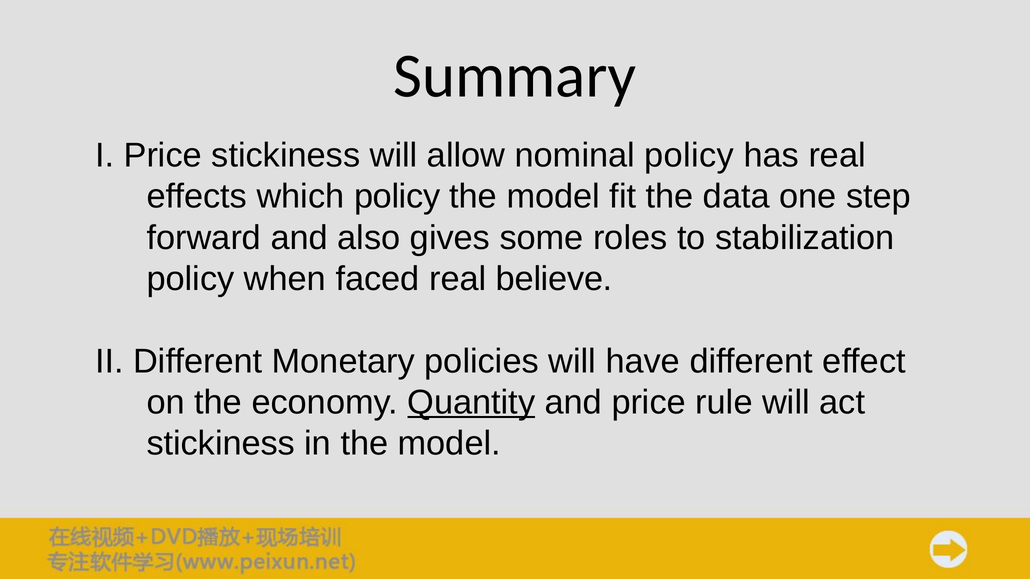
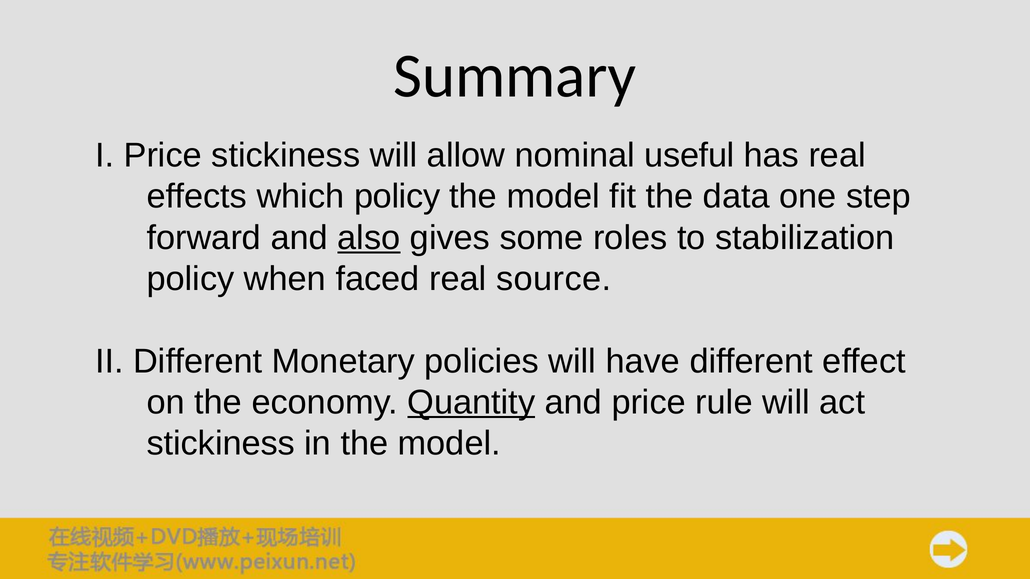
nominal policy: policy -> useful
also underline: none -> present
believe: believe -> source
